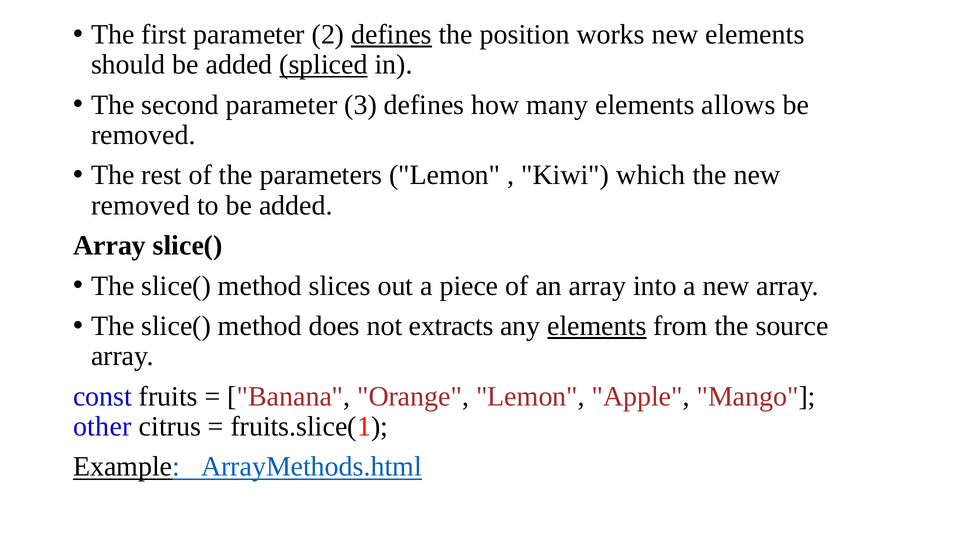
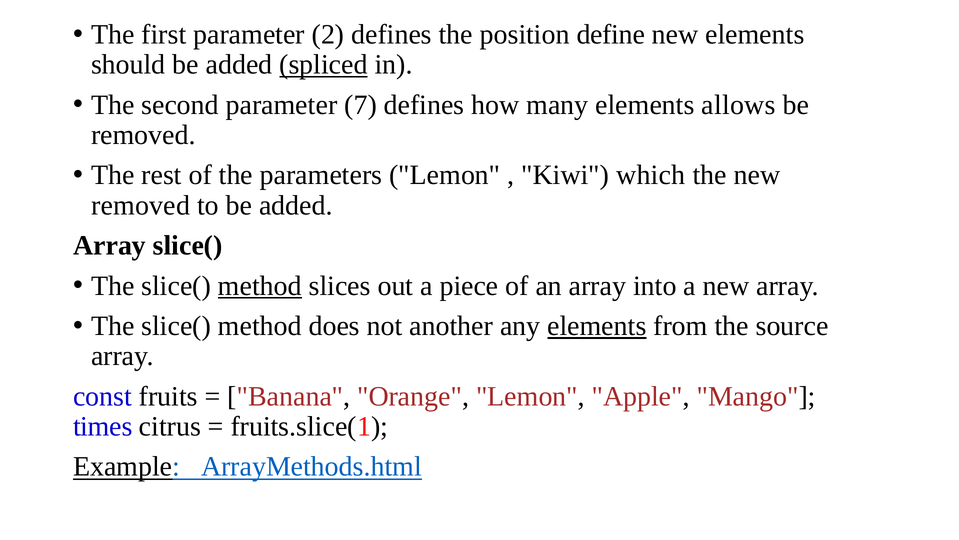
defines at (392, 34) underline: present -> none
works: works -> define
3: 3 -> 7
method at (260, 285) underline: none -> present
extracts: extracts -> another
other: other -> times
